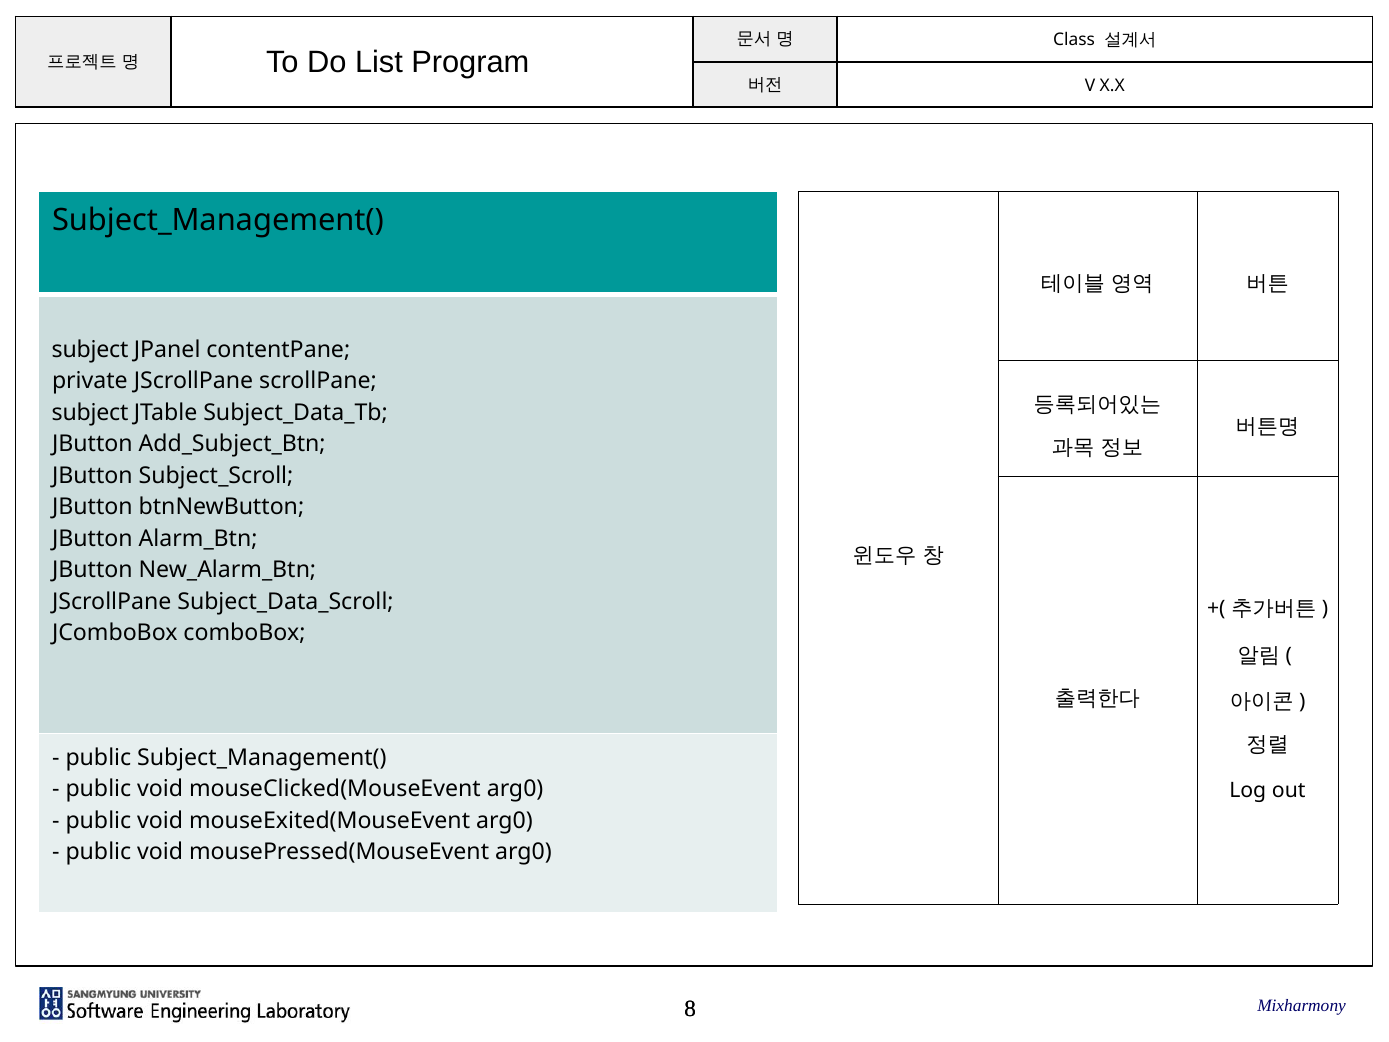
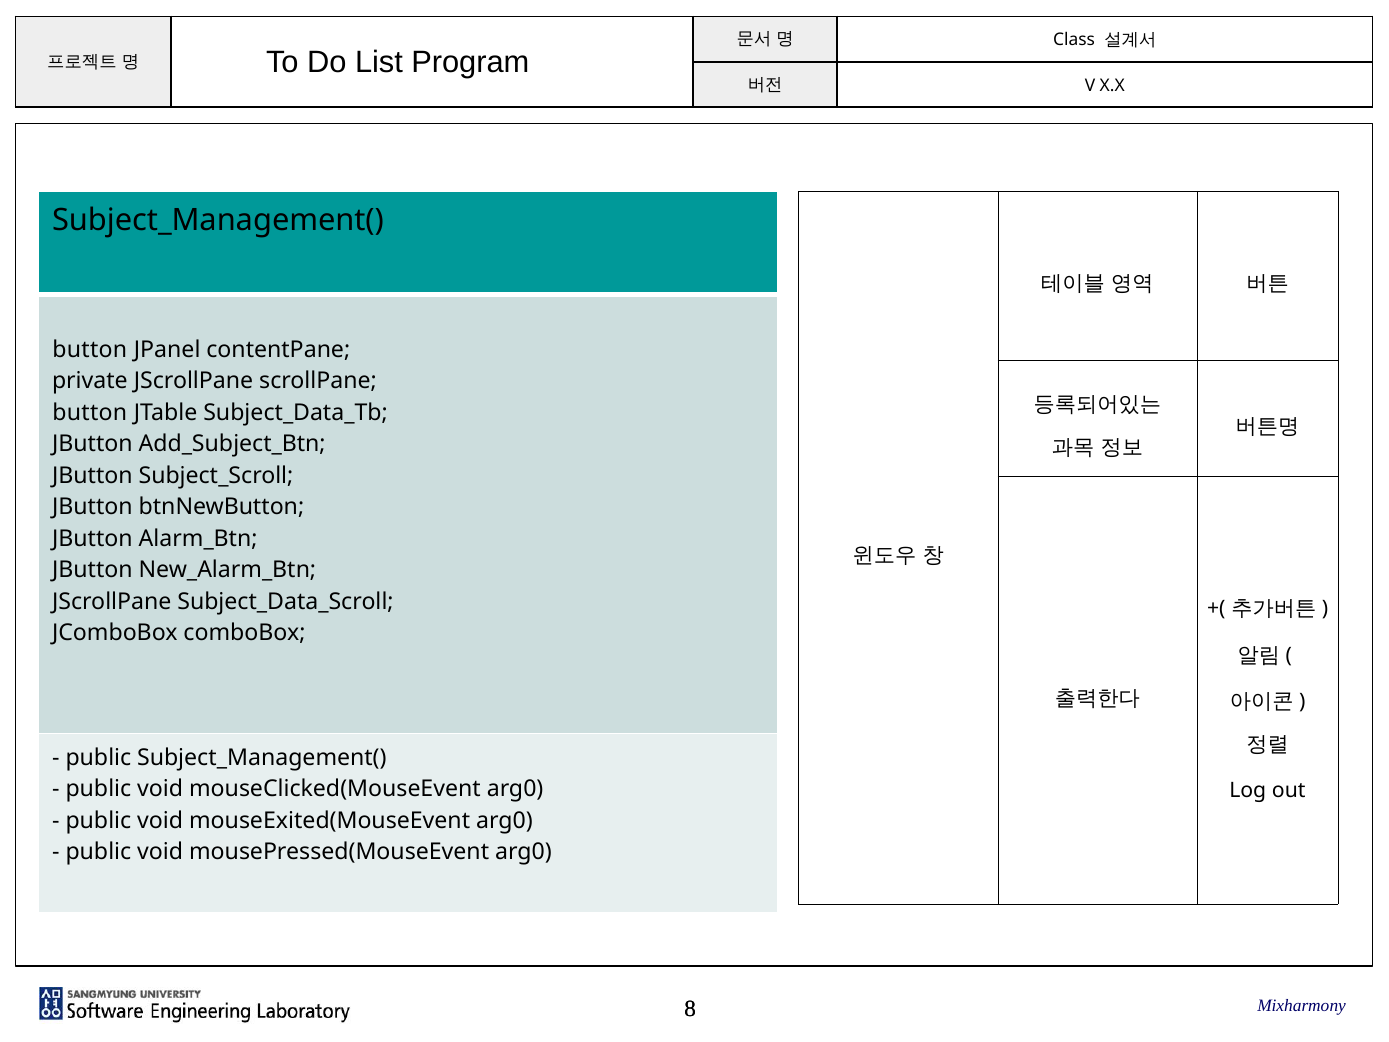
subject at (90, 350): subject -> button
subject at (90, 413): subject -> button
